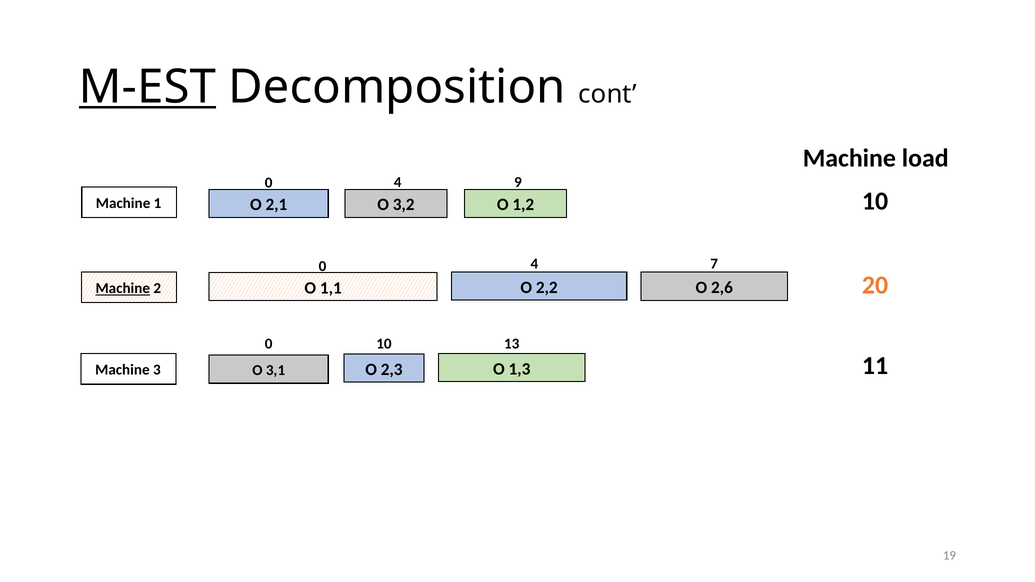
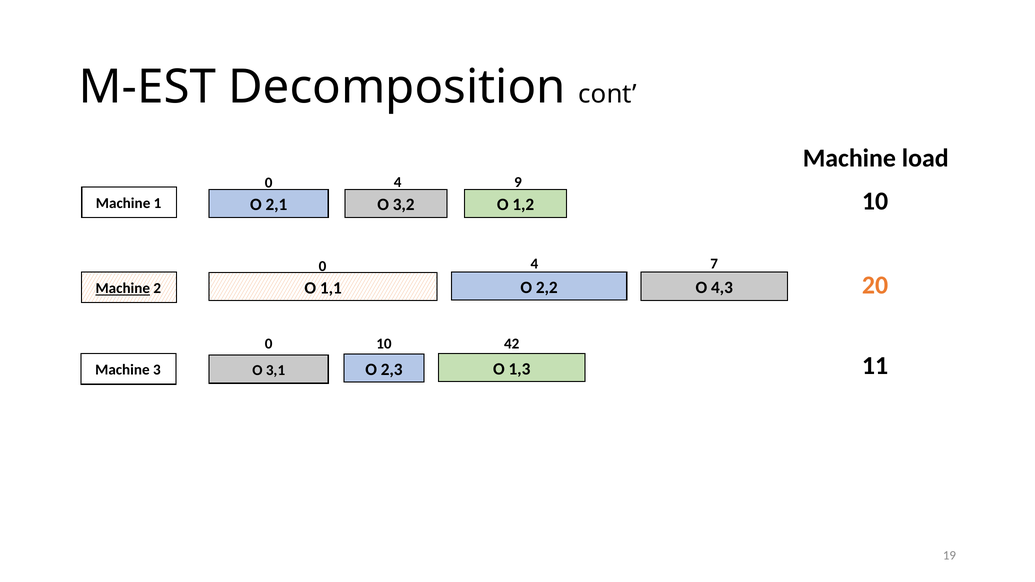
M-EST underline: present -> none
2,6: 2,6 -> 4,3
13: 13 -> 42
